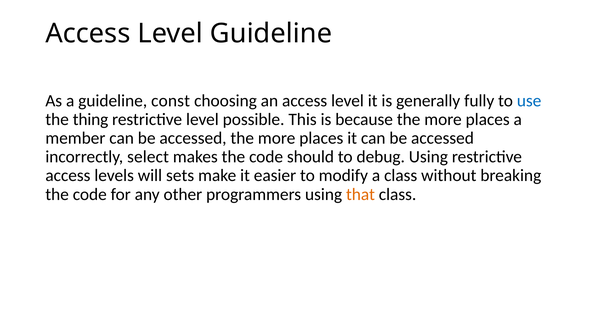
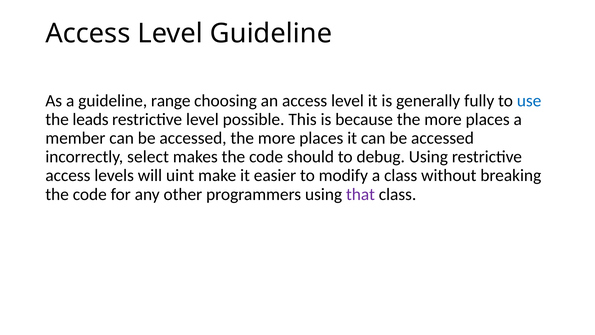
const: const -> range
thing: thing -> leads
sets: sets -> uint
that colour: orange -> purple
